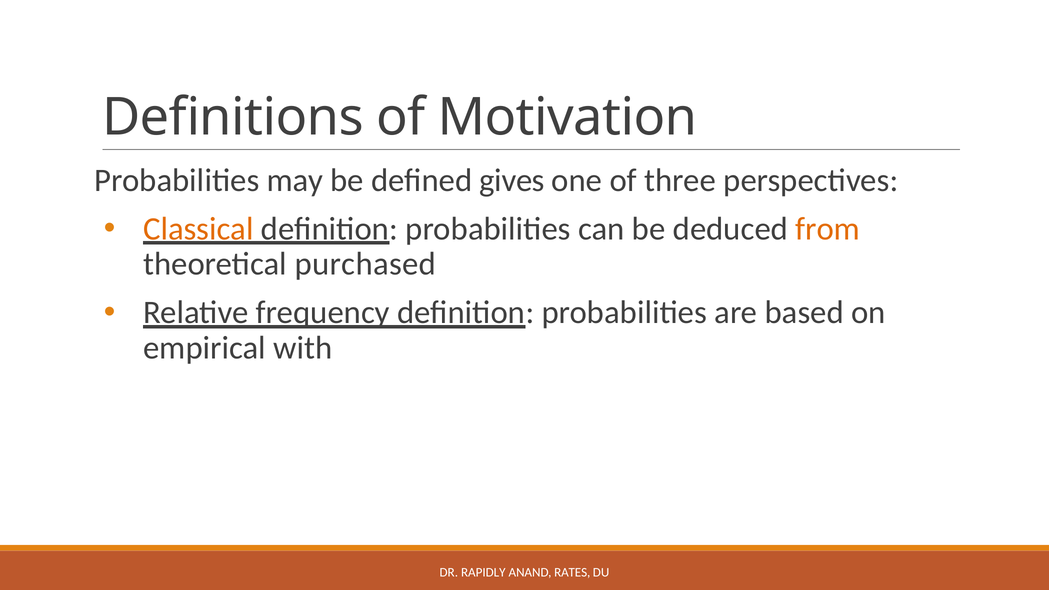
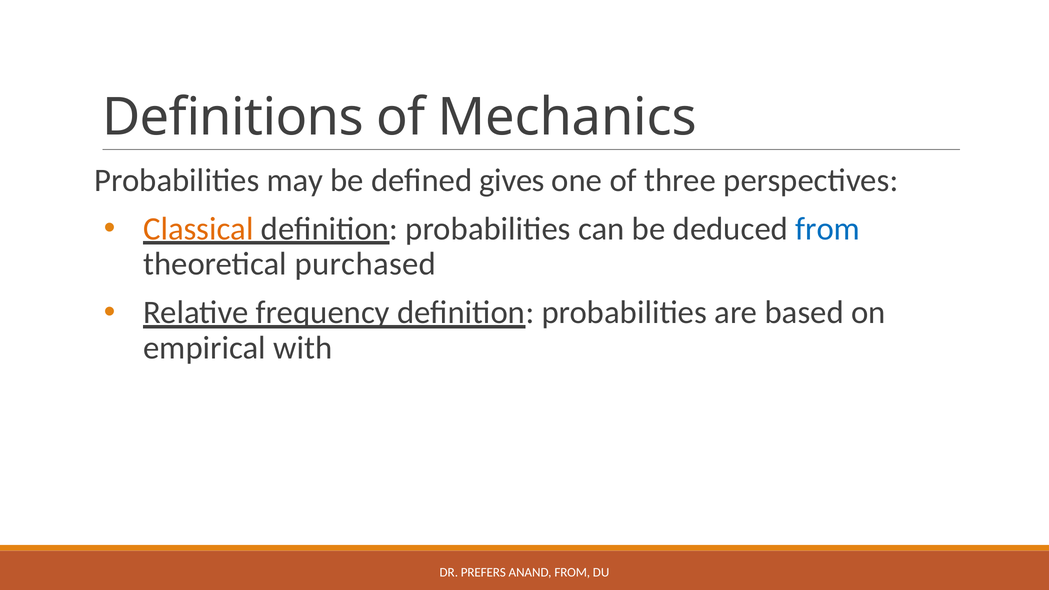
Motivation: Motivation -> Mechanics
from at (828, 229) colour: orange -> blue
RAPIDLY: RAPIDLY -> PREFERS
ANAND RATES: RATES -> FROM
